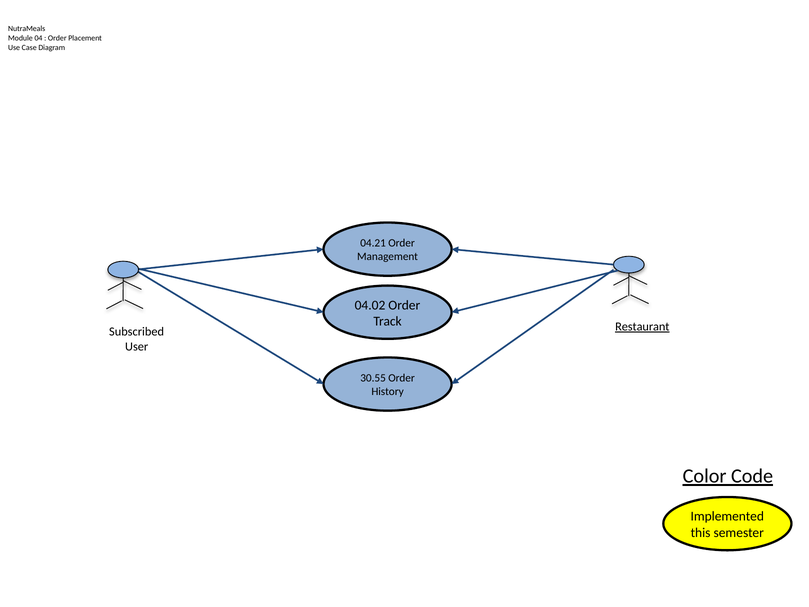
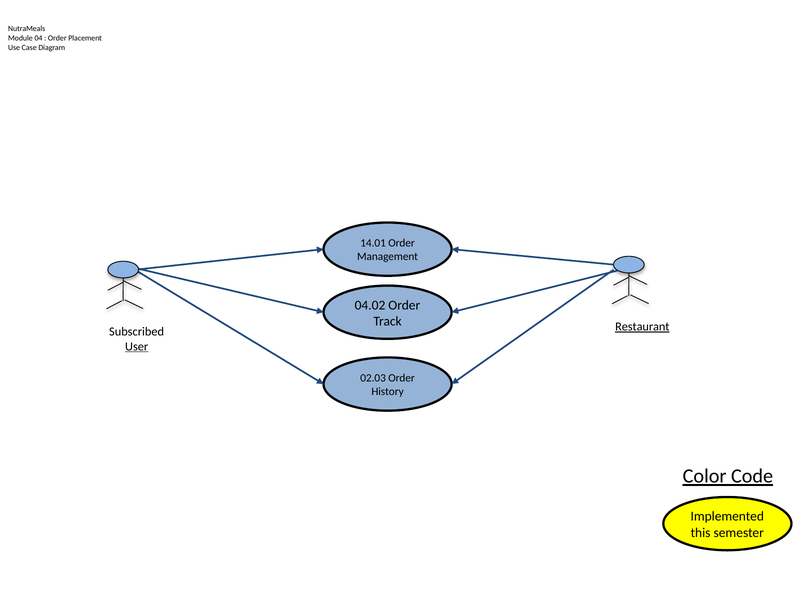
04.21: 04.21 -> 14.01
User underline: none -> present
30.55: 30.55 -> 02.03
